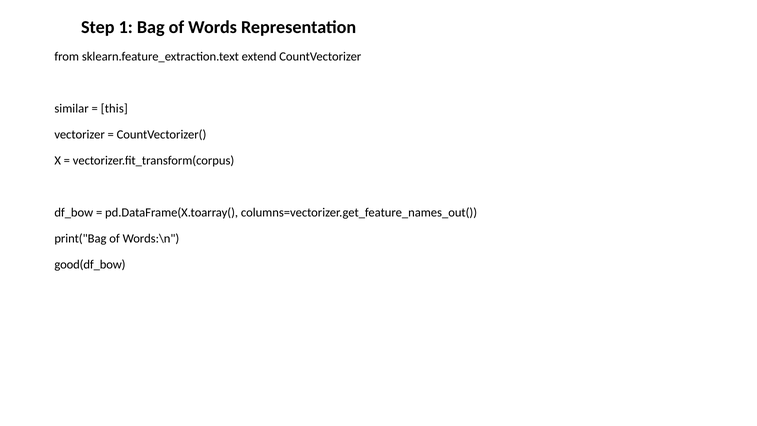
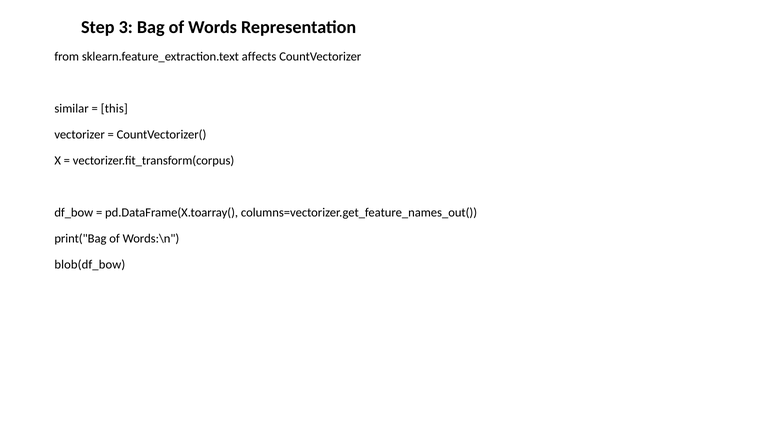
1: 1 -> 3
extend: extend -> affects
good(df_bow: good(df_bow -> blob(df_bow
